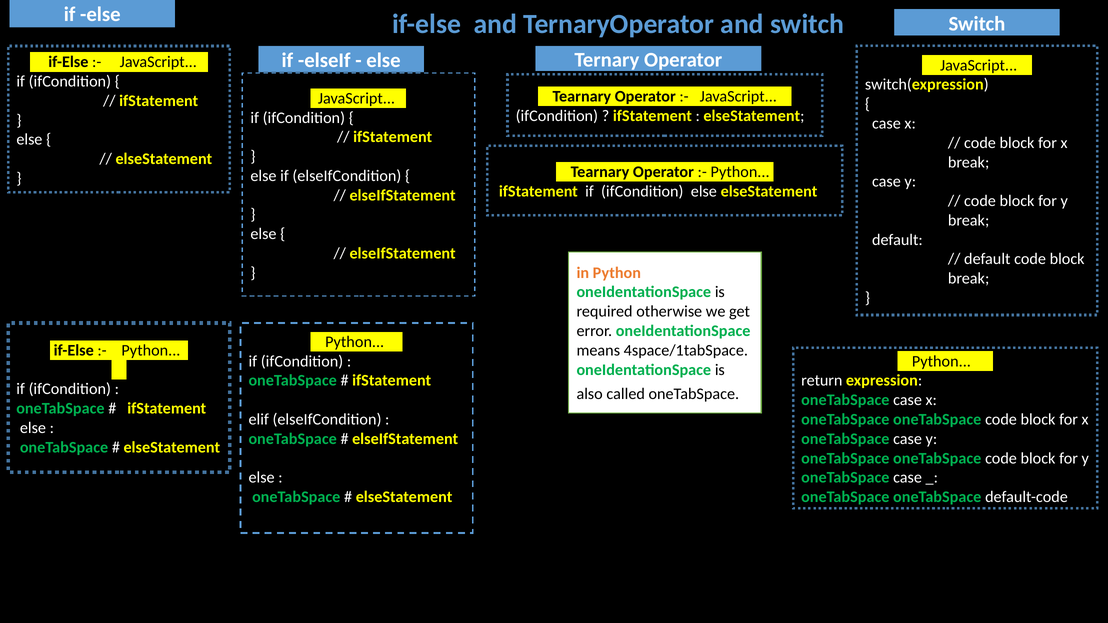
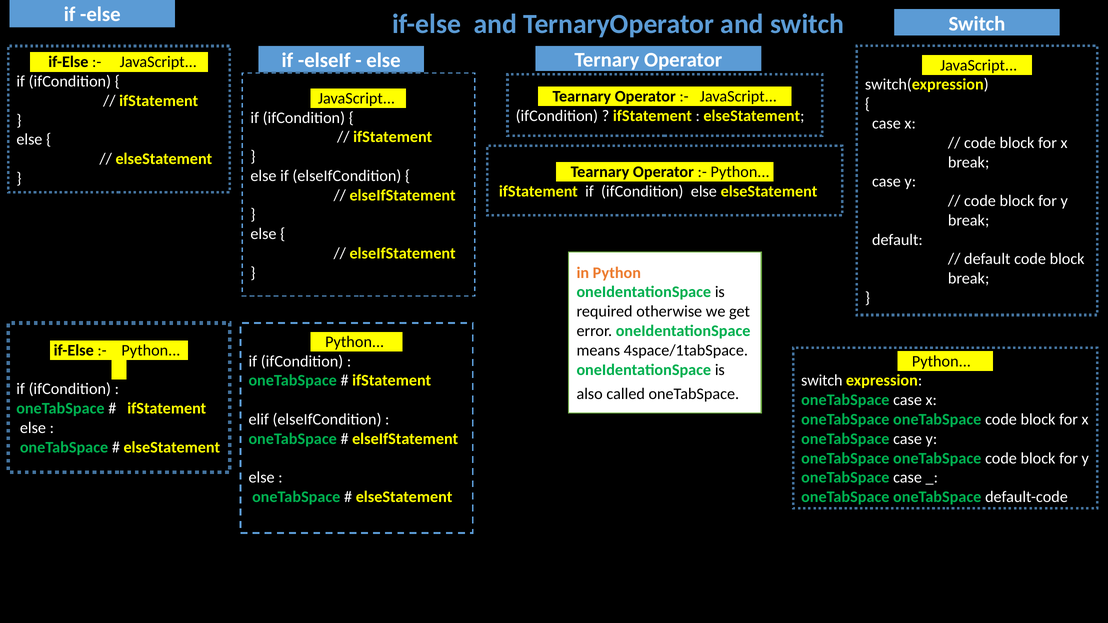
return at (822, 381): return -> switch
